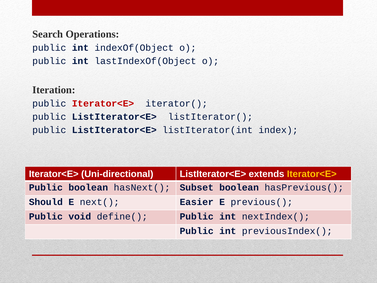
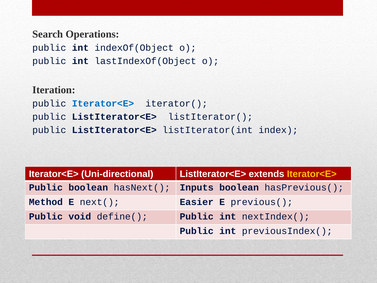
Iterator<E> at (103, 104) colour: red -> blue
Subset: Subset -> Inputs
Should: Should -> Method
